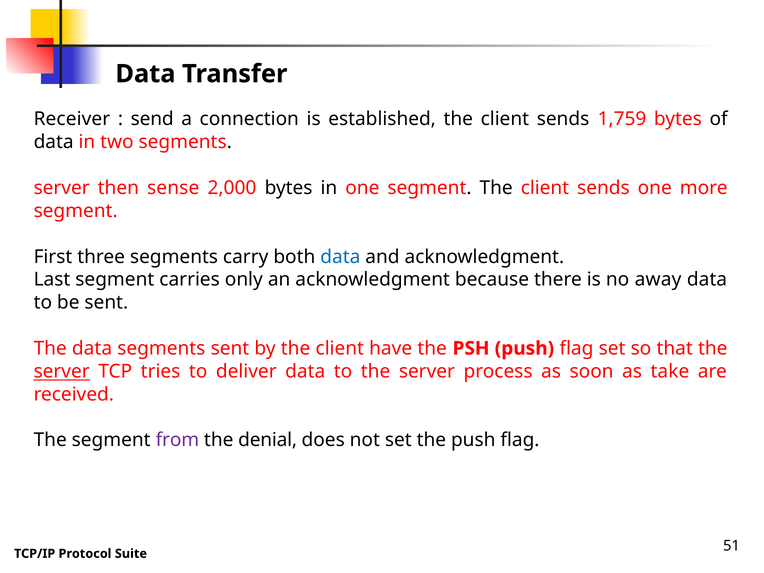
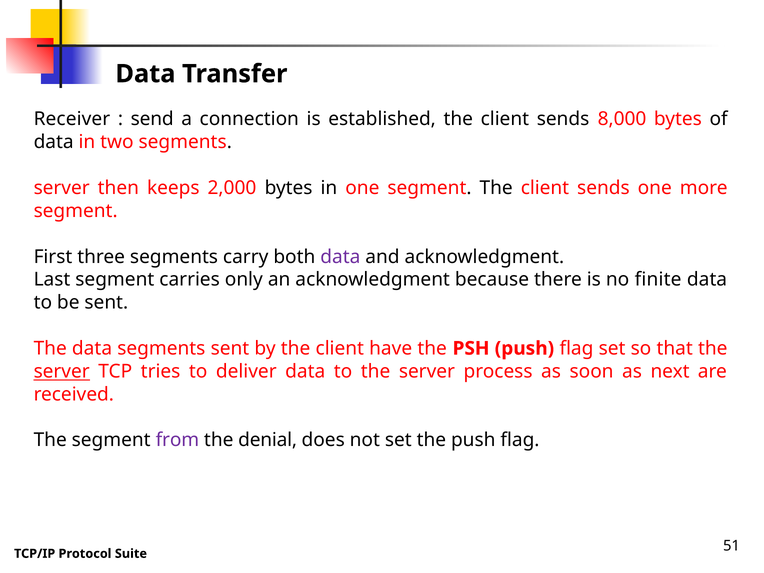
1,759: 1,759 -> 8,000
sense: sense -> keeps
data at (340, 257) colour: blue -> purple
away: away -> finite
take: take -> next
